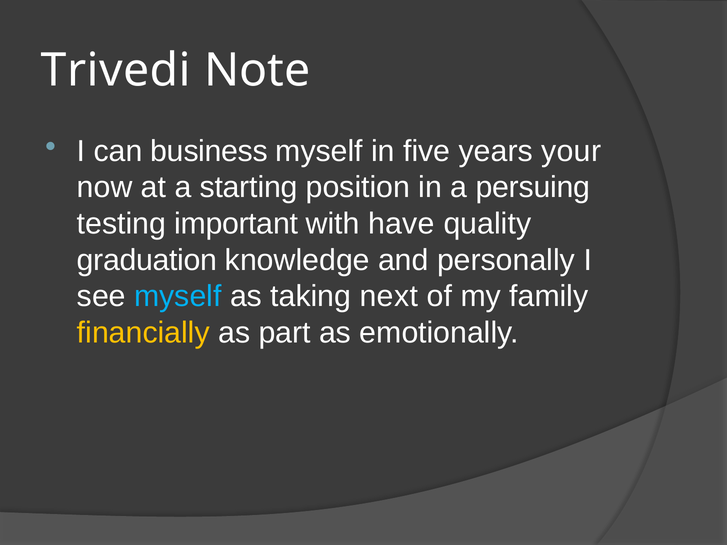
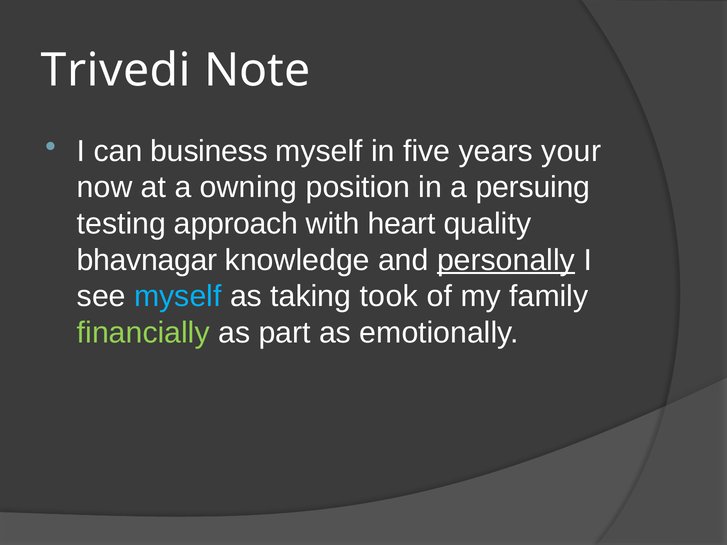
starting: starting -> owning
important: important -> approach
have: have -> heart
graduation: graduation -> bhavnagar
personally underline: none -> present
next: next -> took
financially colour: yellow -> light green
